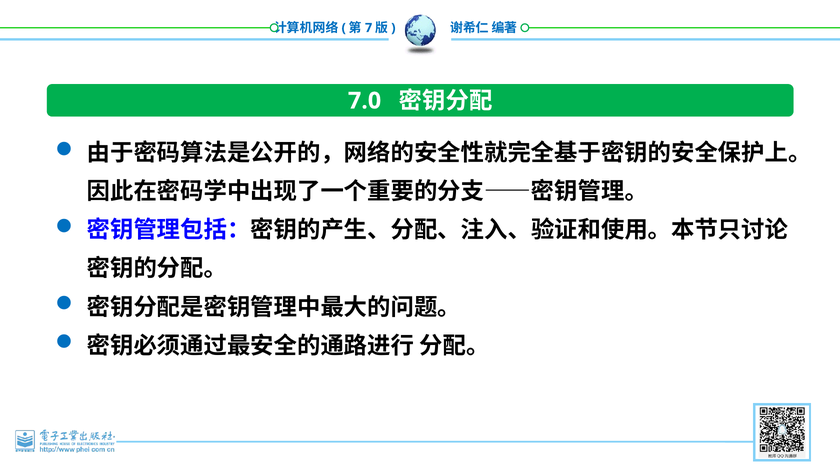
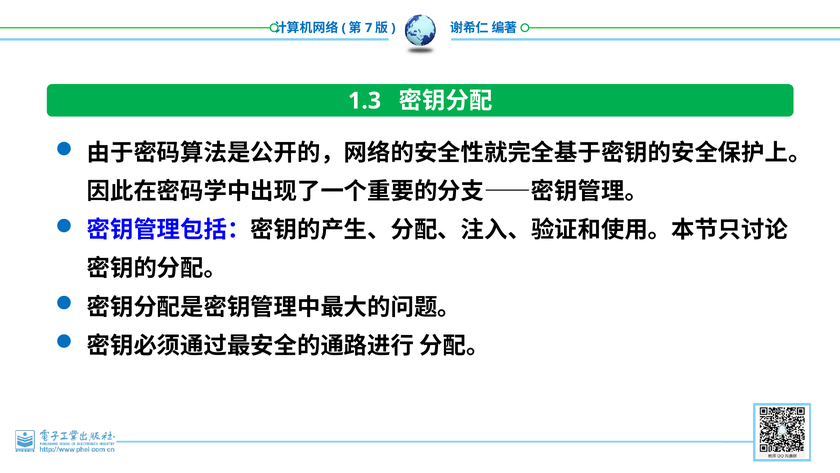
7.0: 7.0 -> 1.3
